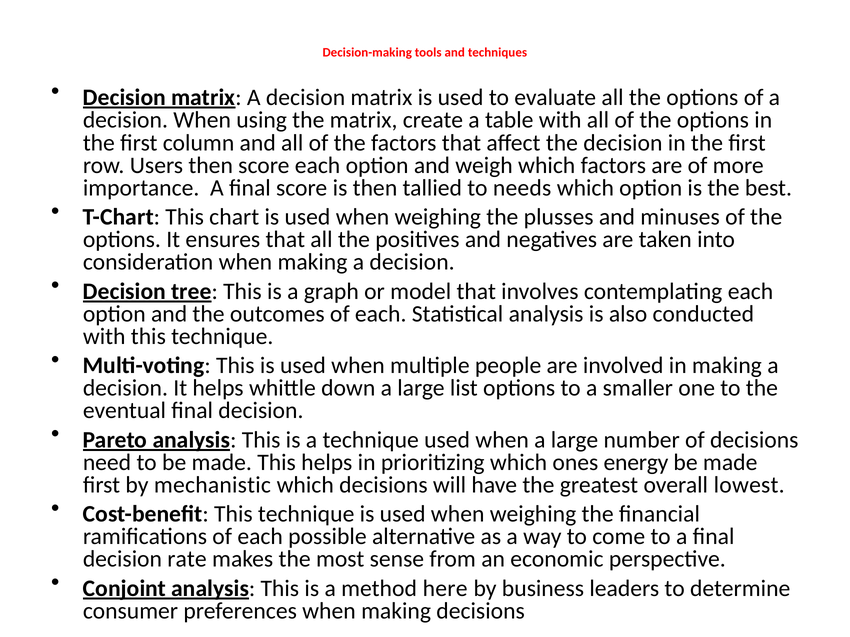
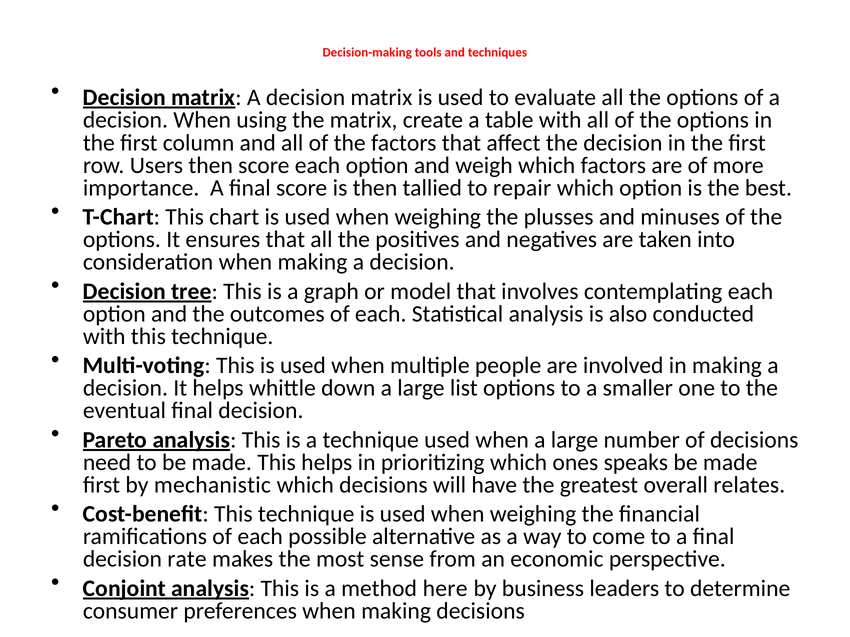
needs: needs -> repair
energy: energy -> speaks
lowest: lowest -> relates
